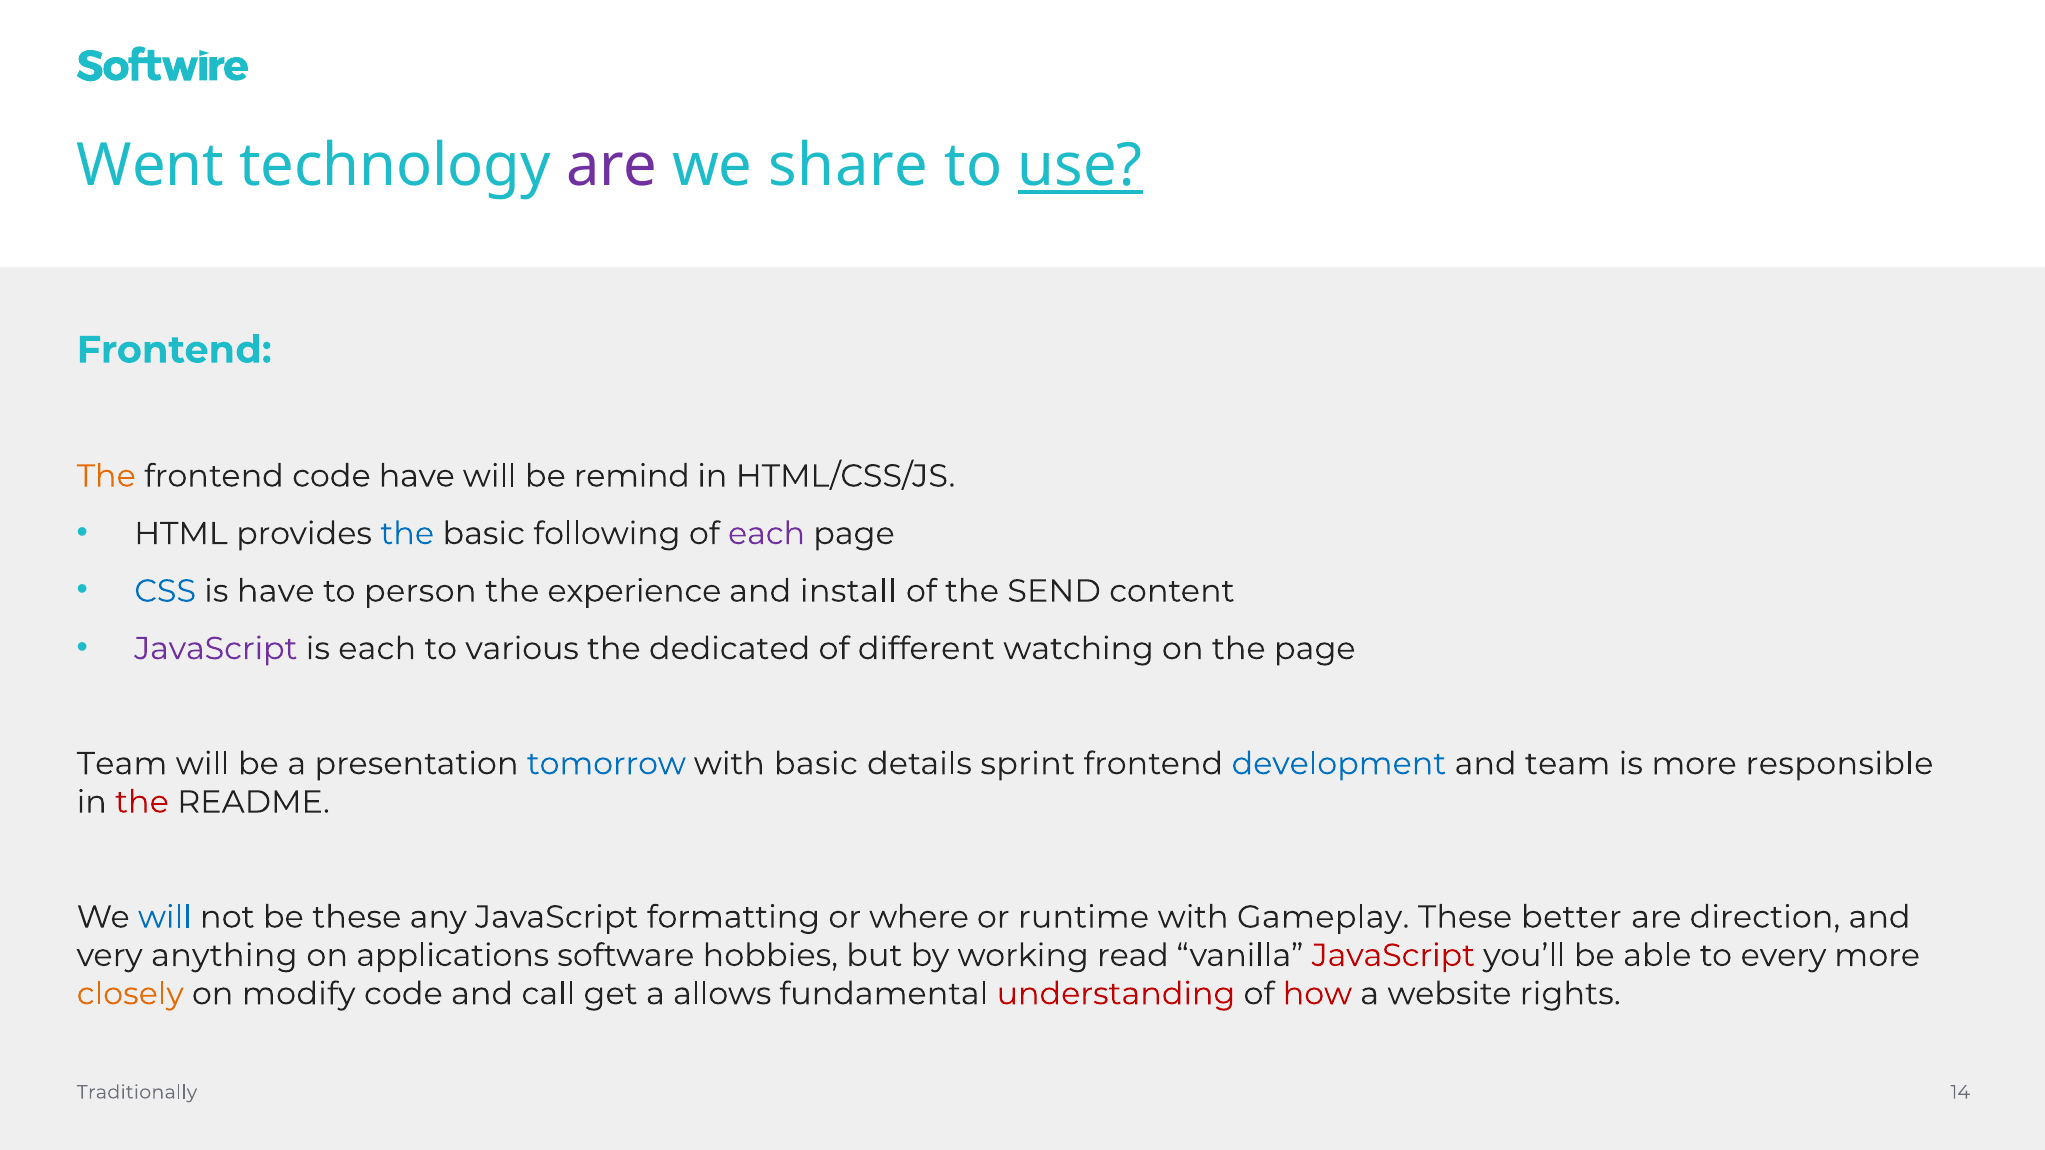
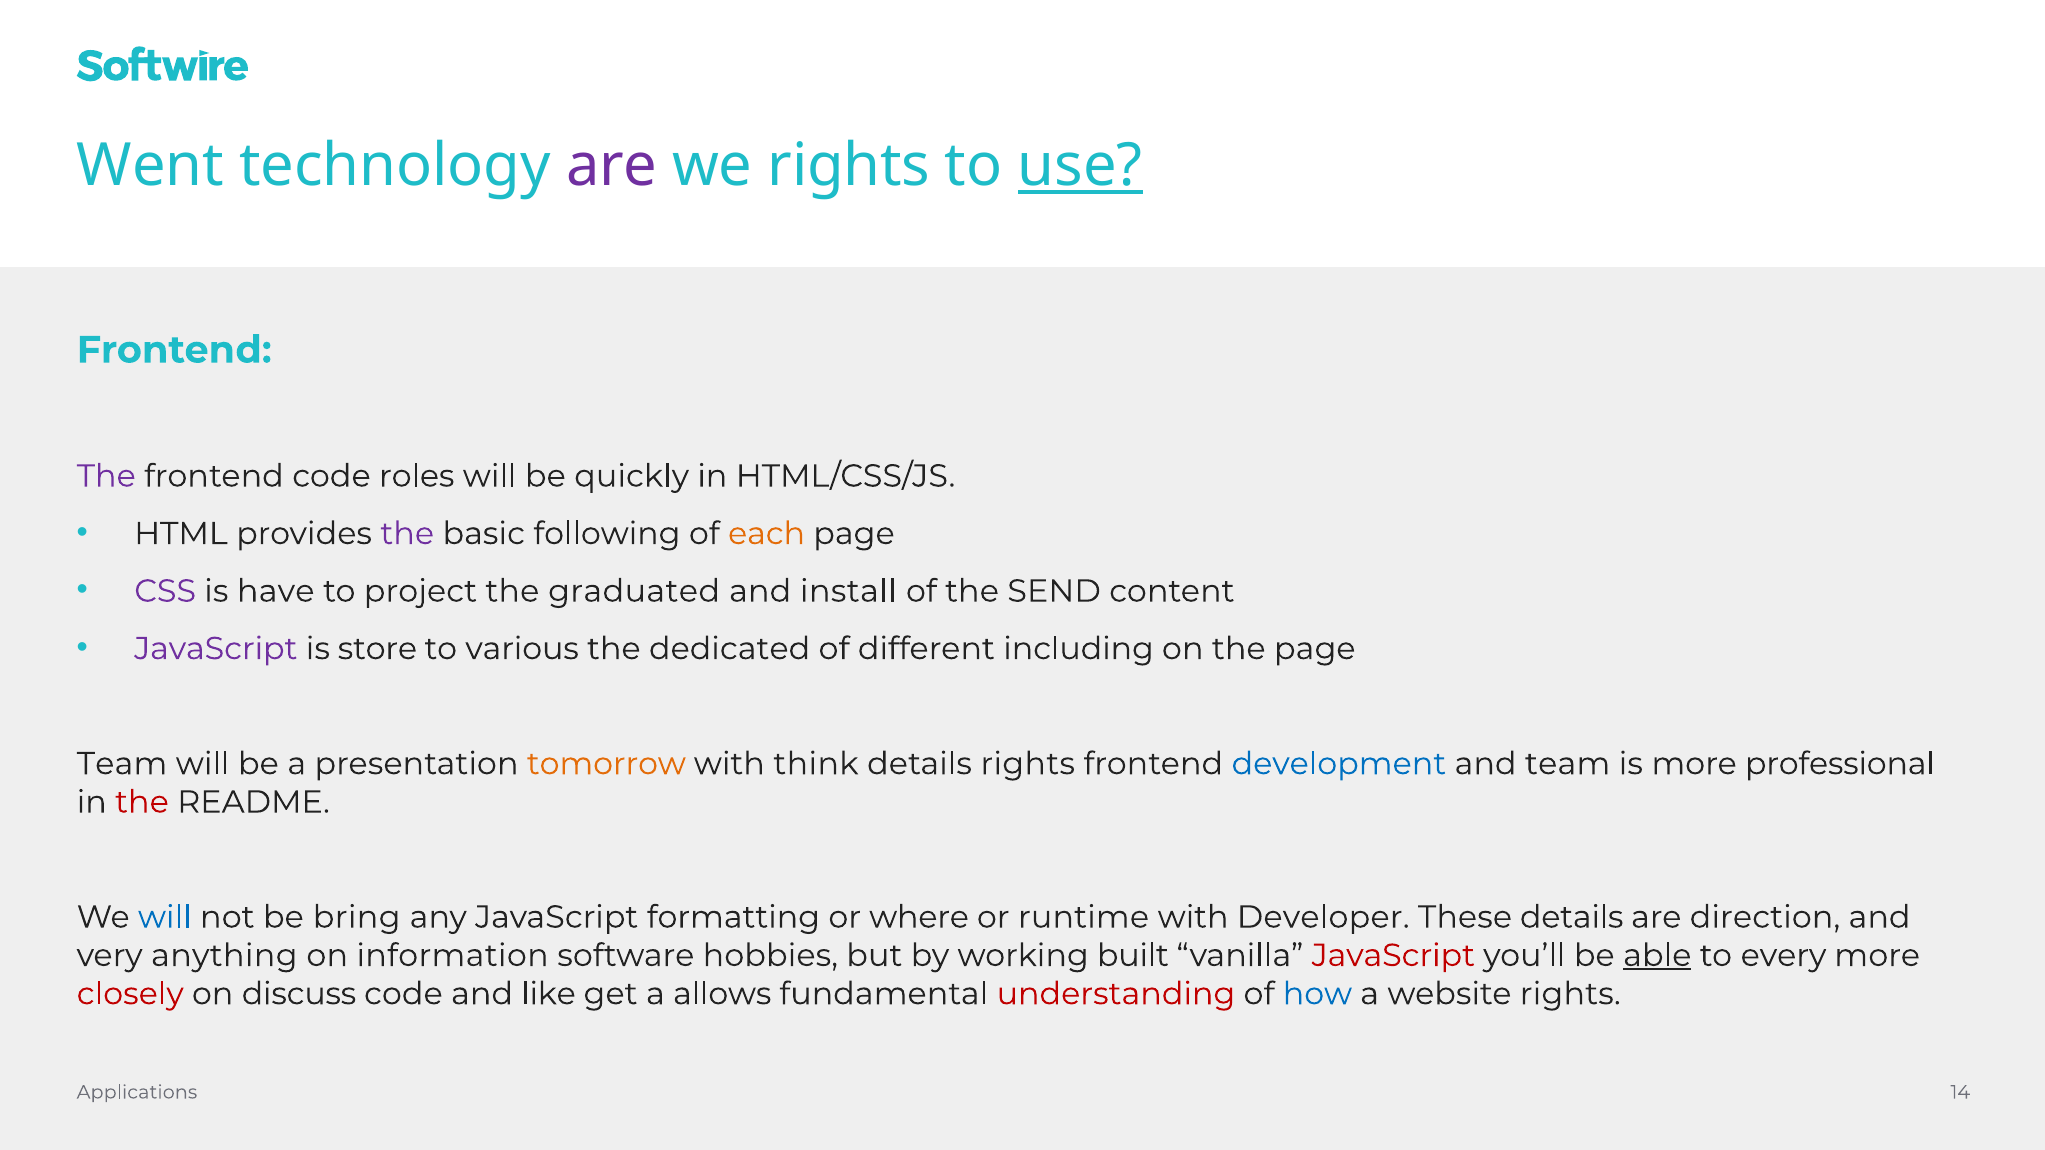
we share: share -> rights
The at (106, 476) colour: orange -> purple
code have: have -> roles
remind: remind -> quickly
the at (407, 534) colour: blue -> purple
each at (767, 534) colour: purple -> orange
CSS colour: blue -> purple
person: person -> project
experience: experience -> graduated
is each: each -> store
watching: watching -> including
tomorrow colour: blue -> orange
with basic: basic -> think
details sprint: sprint -> rights
responsible: responsible -> professional
be these: these -> bring
Gameplay: Gameplay -> Developer
These better: better -> details
applications: applications -> information
read: read -> built
able underline: none -> present
closely colour: orange -> red
modify: modify -> discuss
call: call -> like
how colour: red -> blue
Traditionally: Traditionally -> Applications
